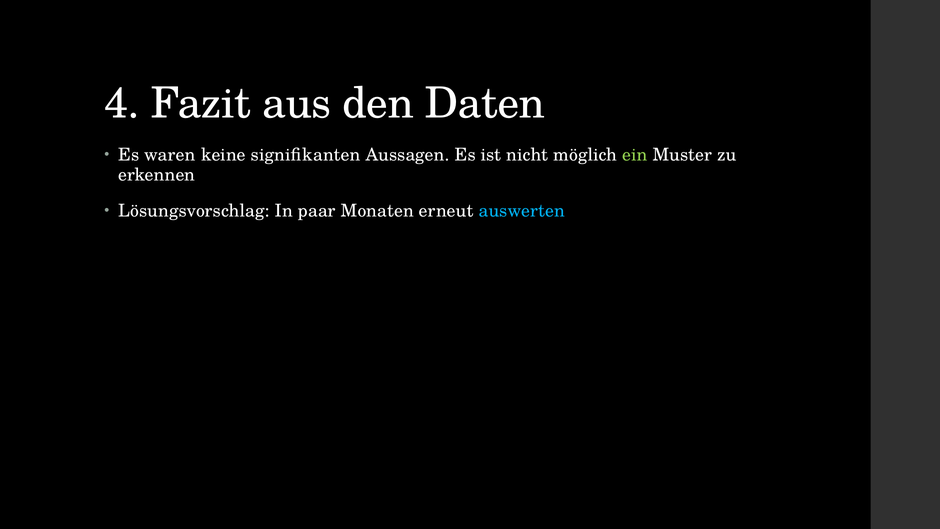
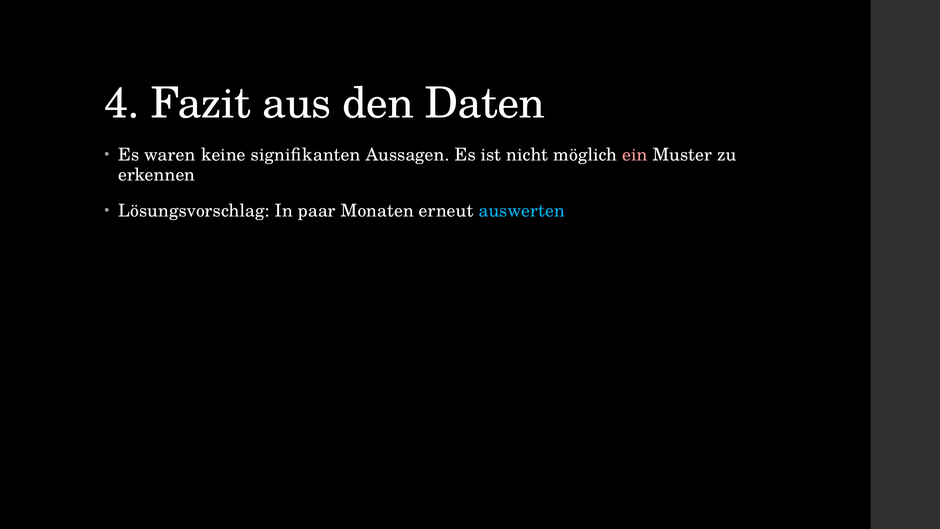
ein colour: light green -> pink
